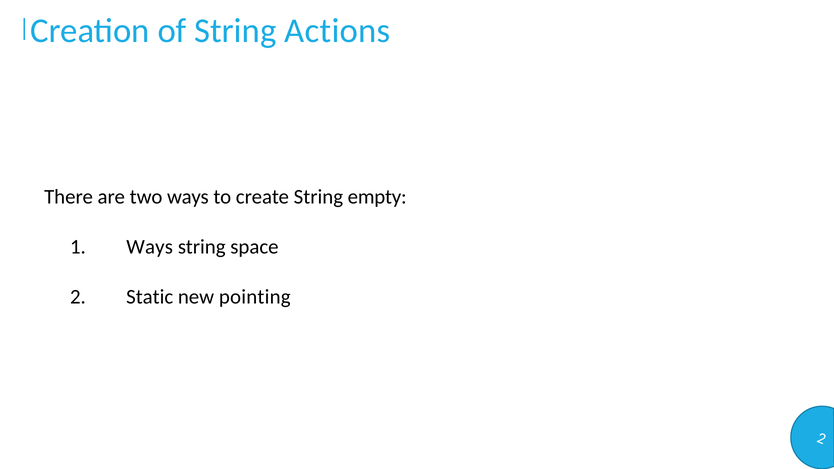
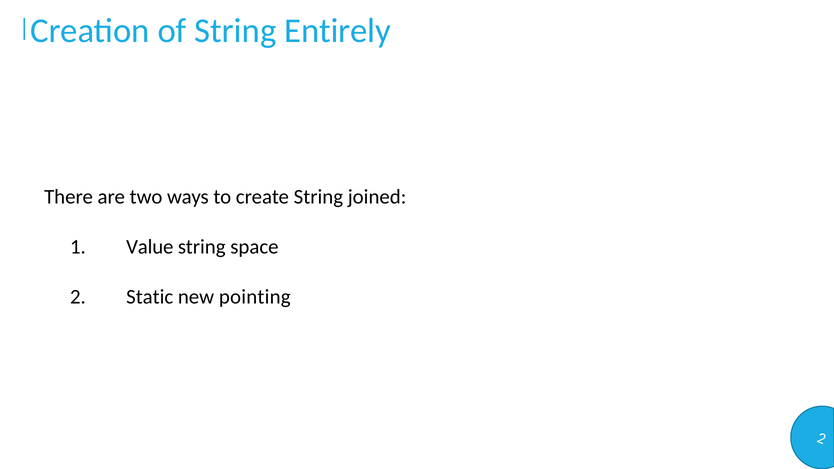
Actions: Actions -> Entirely
empty: empty -> joined
Ways at (150, 247): Ways -> Value
